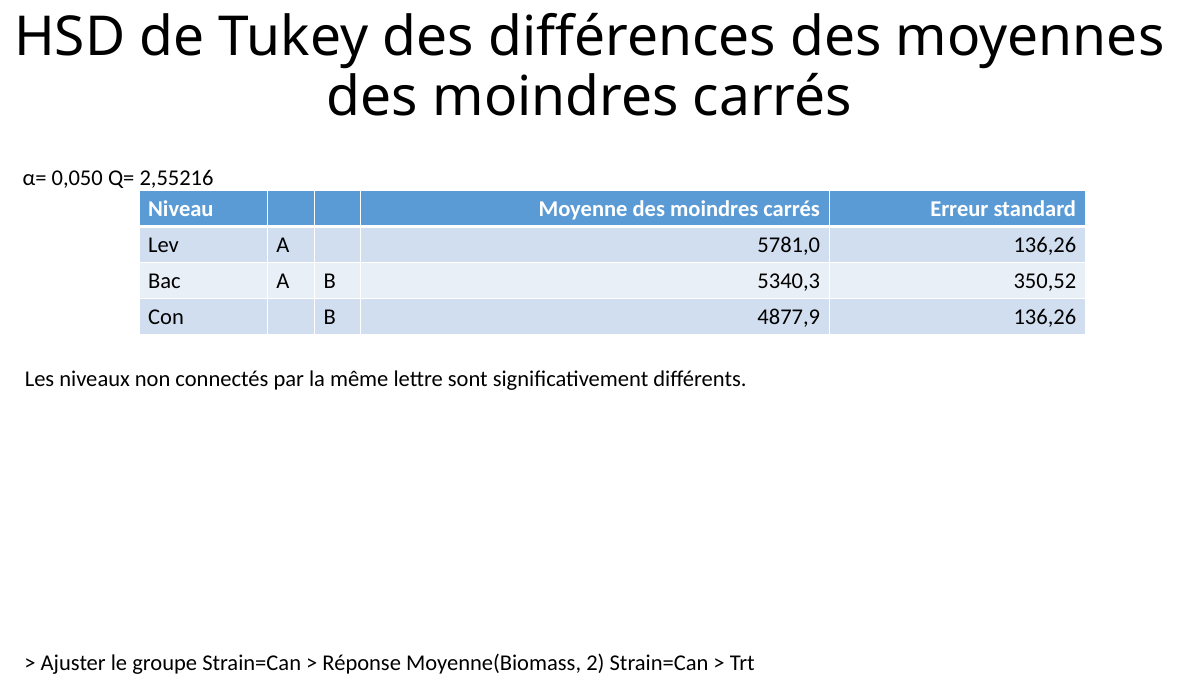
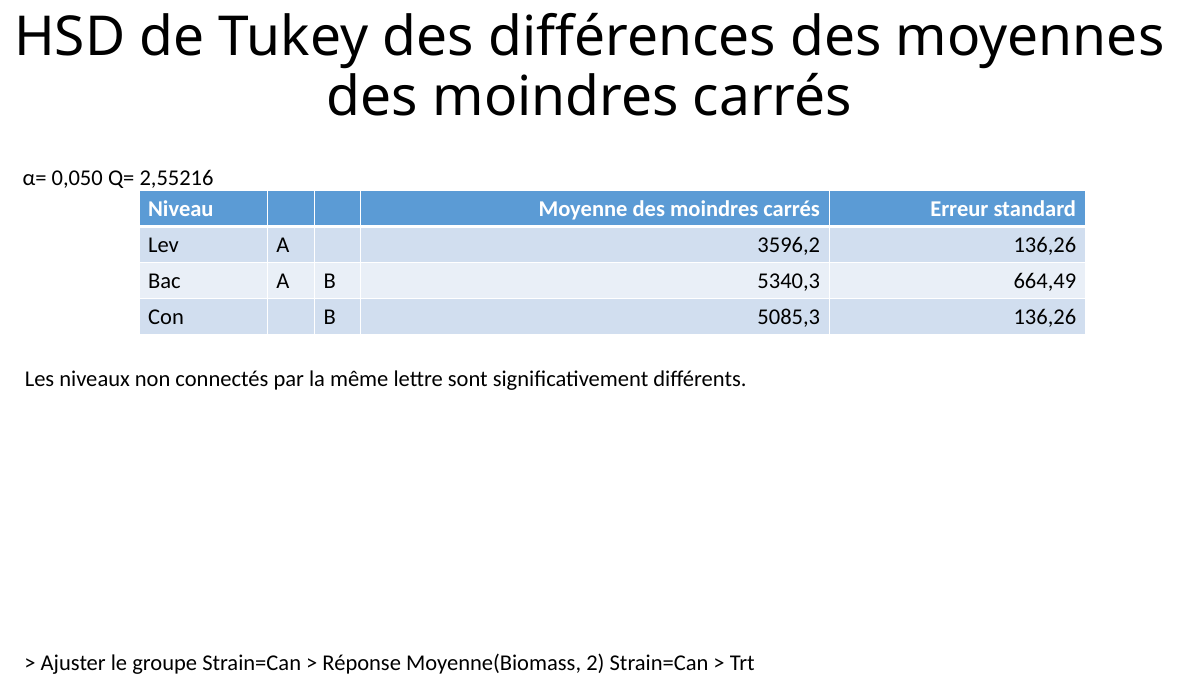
5781,0: 5781,0 -> 3596,2
350,52: 350,52 -> 664,49
4877,9: 4877,9 -> 5085,3
